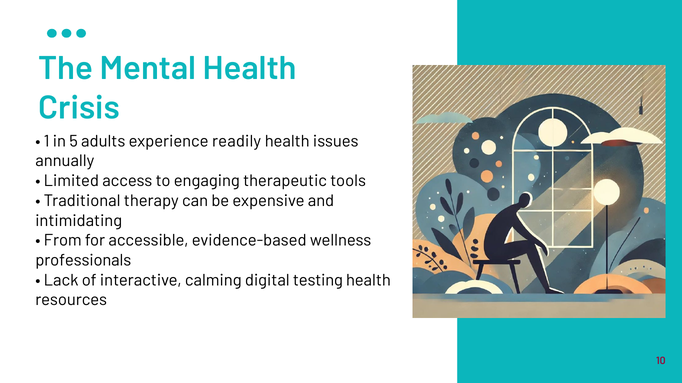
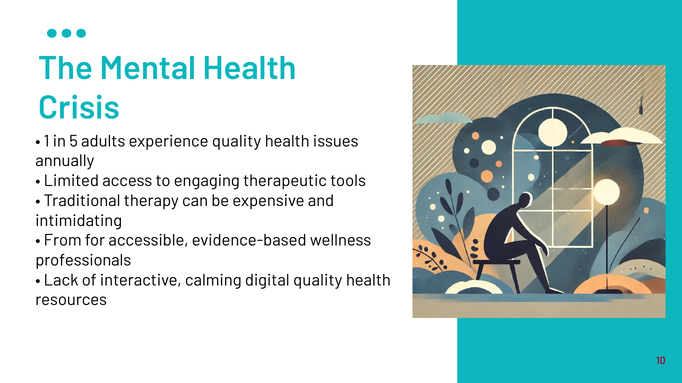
experience readily: readily -> quality
digital testing: testing -> quality
